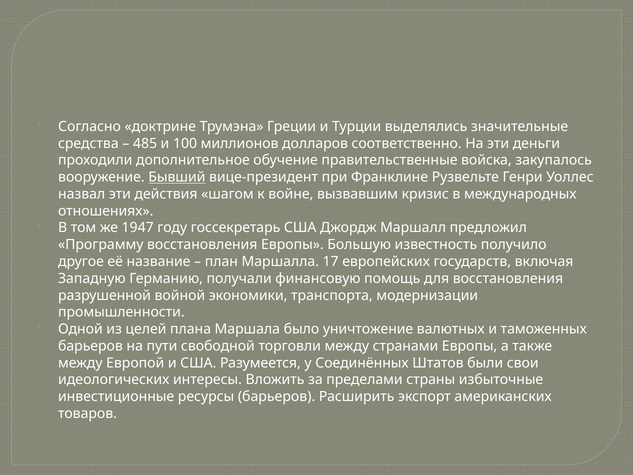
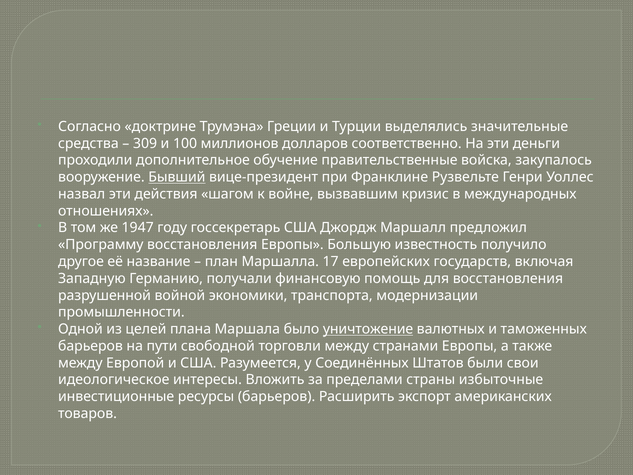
485: 485 -> 309
уничтожение underline: none -> present
идеологических: идеологических -> идеологическое
